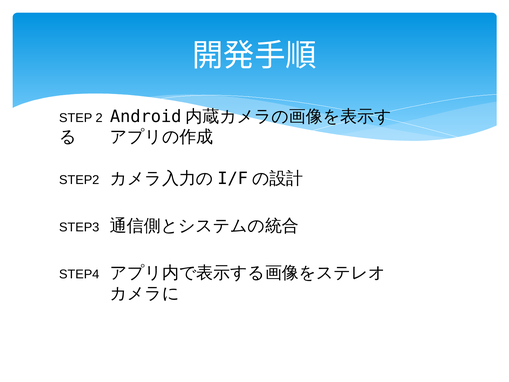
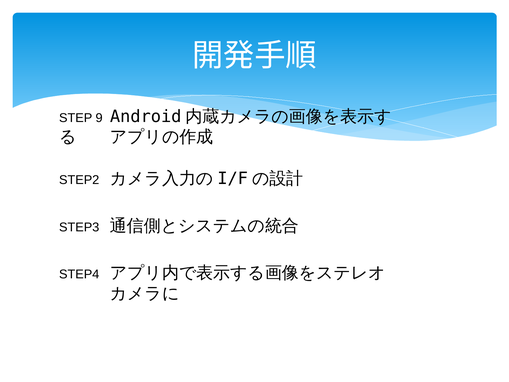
2: 2 -> 9
